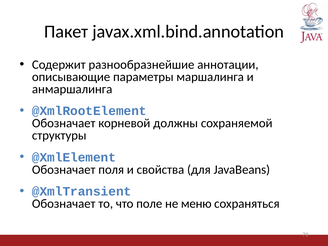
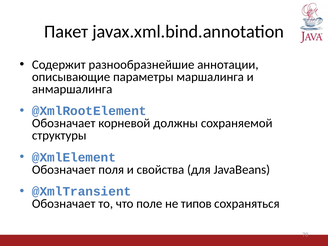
меню: меню -> типов
